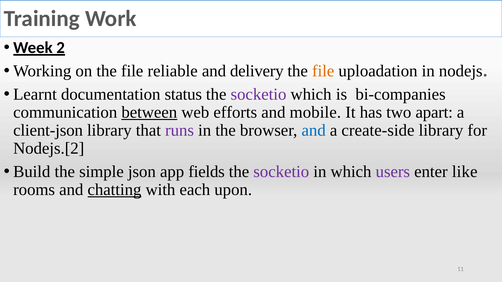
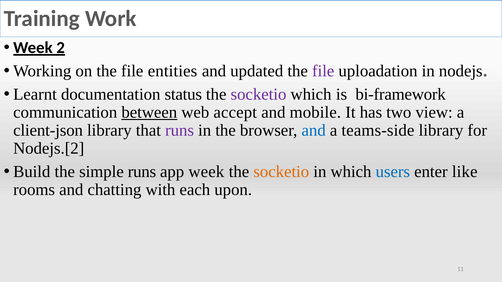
reliable: reliable -> entities
delivery: delivery -> updated
file at (323, 71) colour: orange -> purple
bi-companies: bi-companies -> bi-framework
efforts: efforts -> accept
apart: apart -> view
create-side: create-side -> teams-side
simple json: json -> runs
app fields: fields -> week
socketio at (281, 172) colour: purple -> orange
users colour: purple -> blue
chatting underline: present -> none
